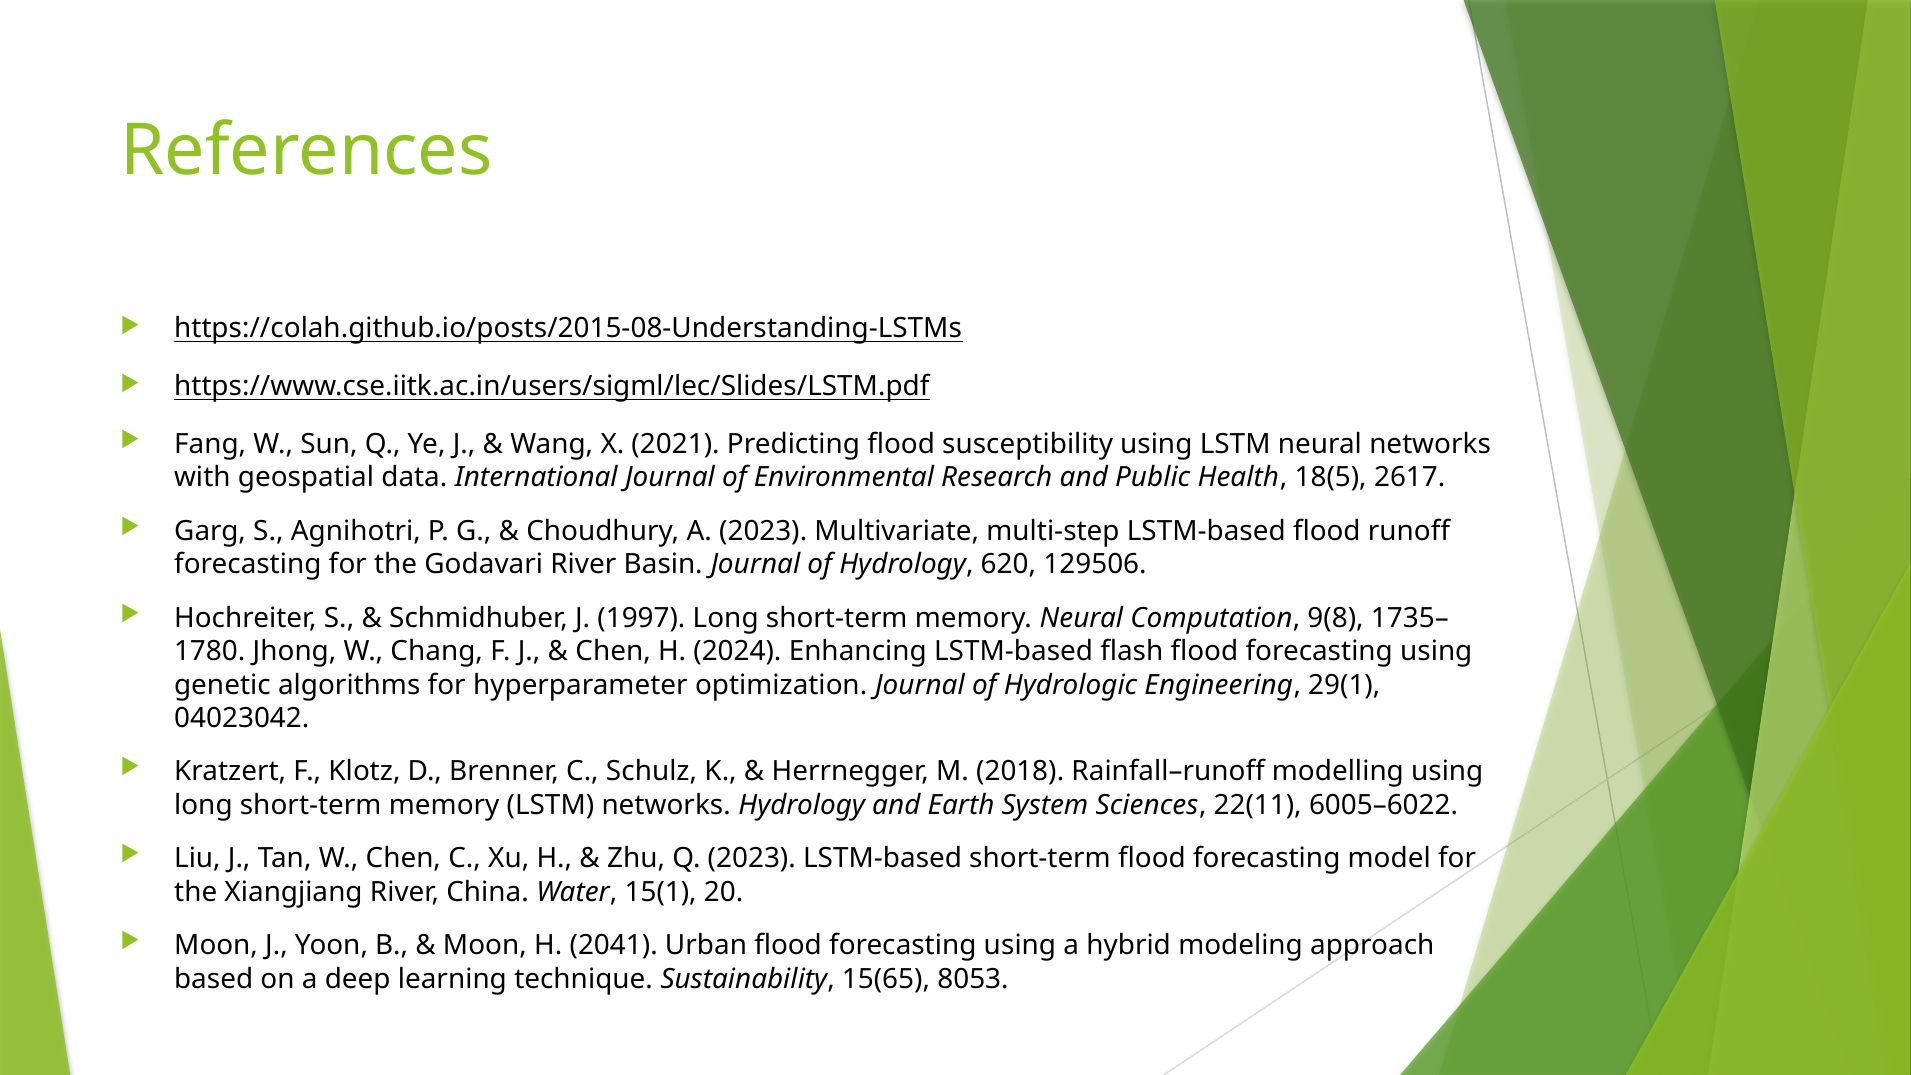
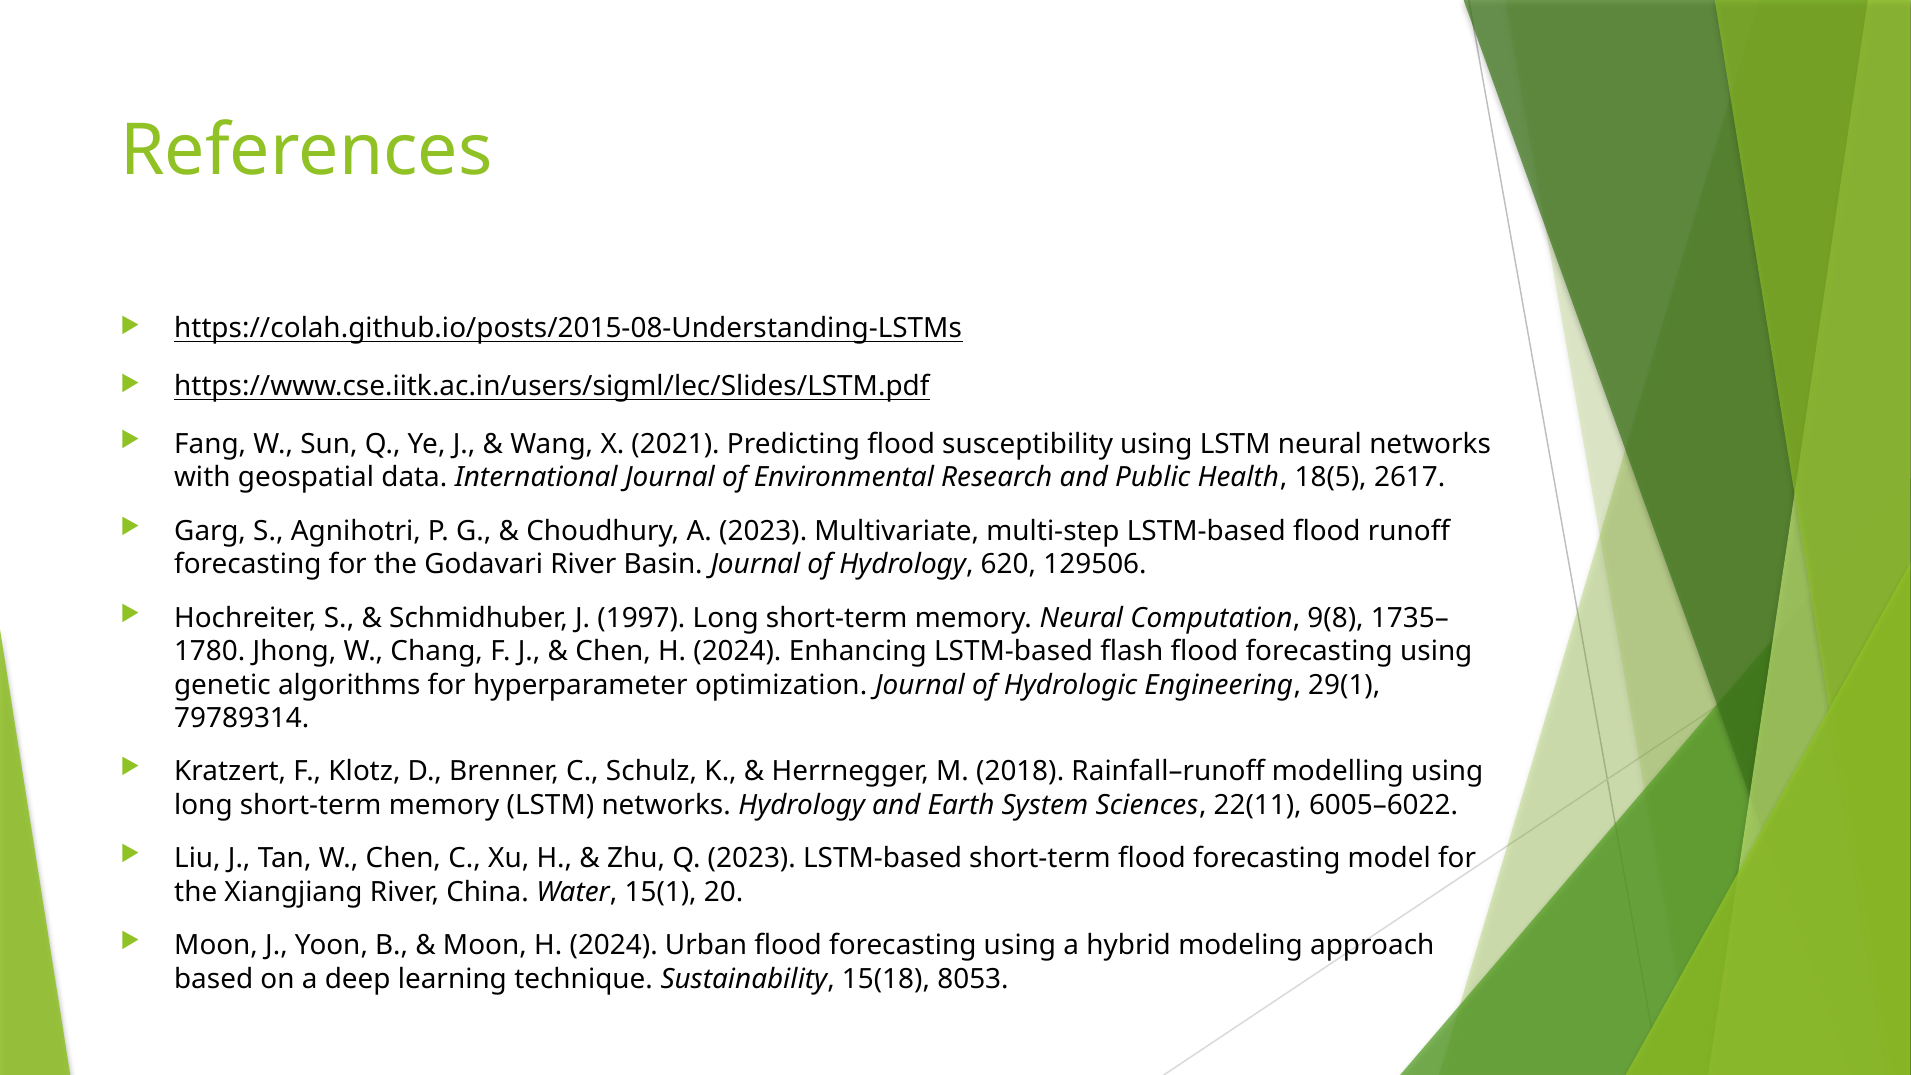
04023042: 04023042 -> 79789314
Moon H 2041: 2041 -> 2024
15(65: 15(65 -> 15(18
